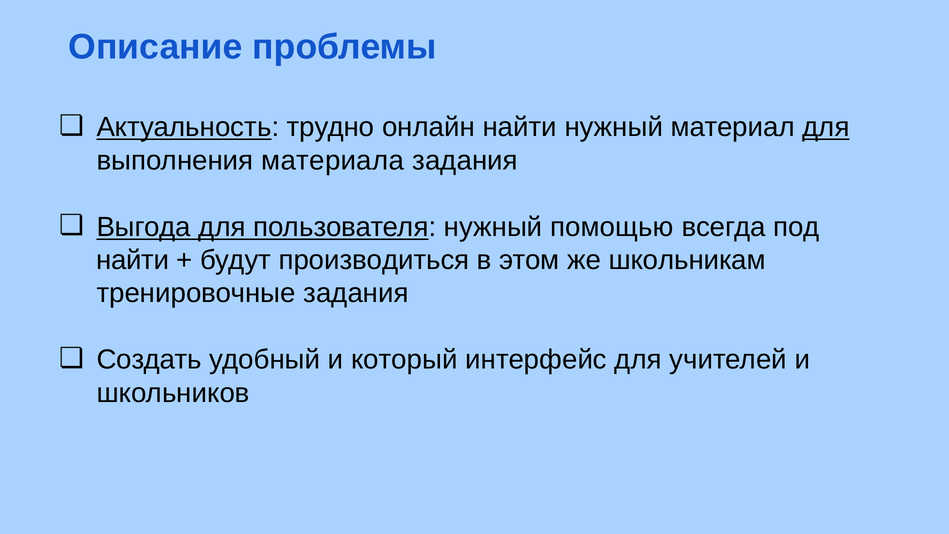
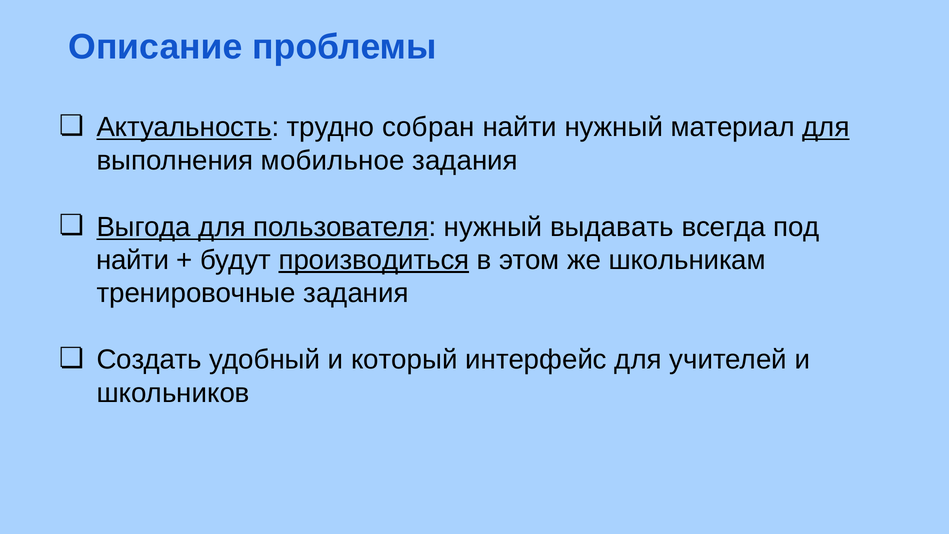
онлайн: онлайн -> собран
материала: материала -> мобильное
помощью: помощью -> выдавать
производиться underline: none -> present
